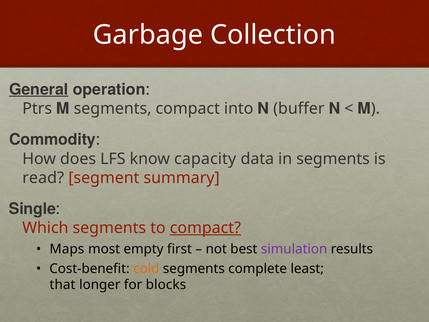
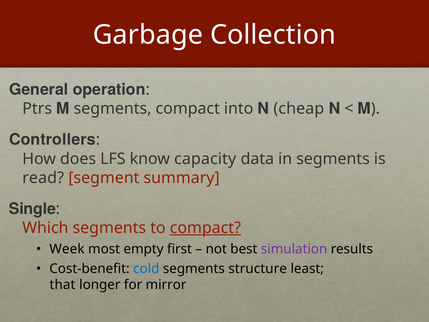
General underline: present -> none
buffer: buffer -> cheap
Commodity: Commodity -> Controllers
Maps: Maps -> Week
cold colour: orange -> blue
complete: complete -> structure
blocks: blocks -> mirror
